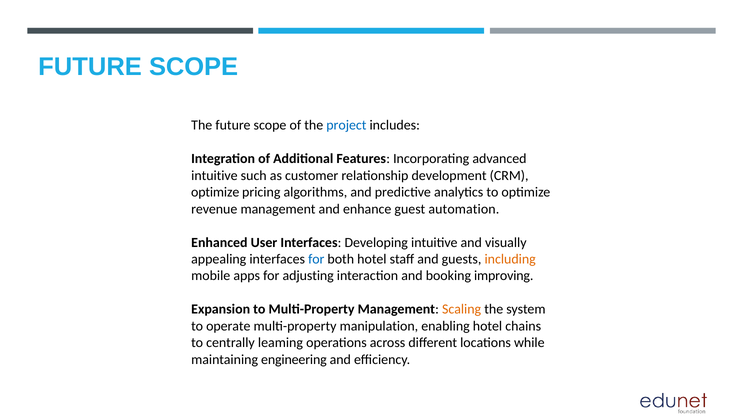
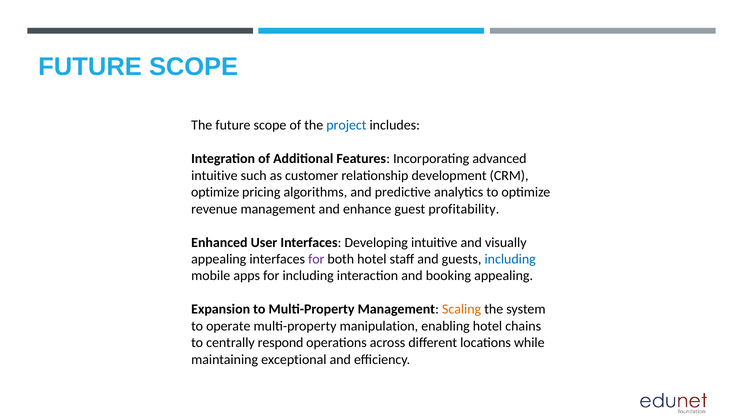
automation: automation -> profitability
for at (316, 259) colour: blue -> purple
including at (510, 259) colour: orange -> blue
for adjusting: adjusting -> including
booking improving: improving -> appealing
leaming: leaming -> respond
engineering: engineering -> exceptional
